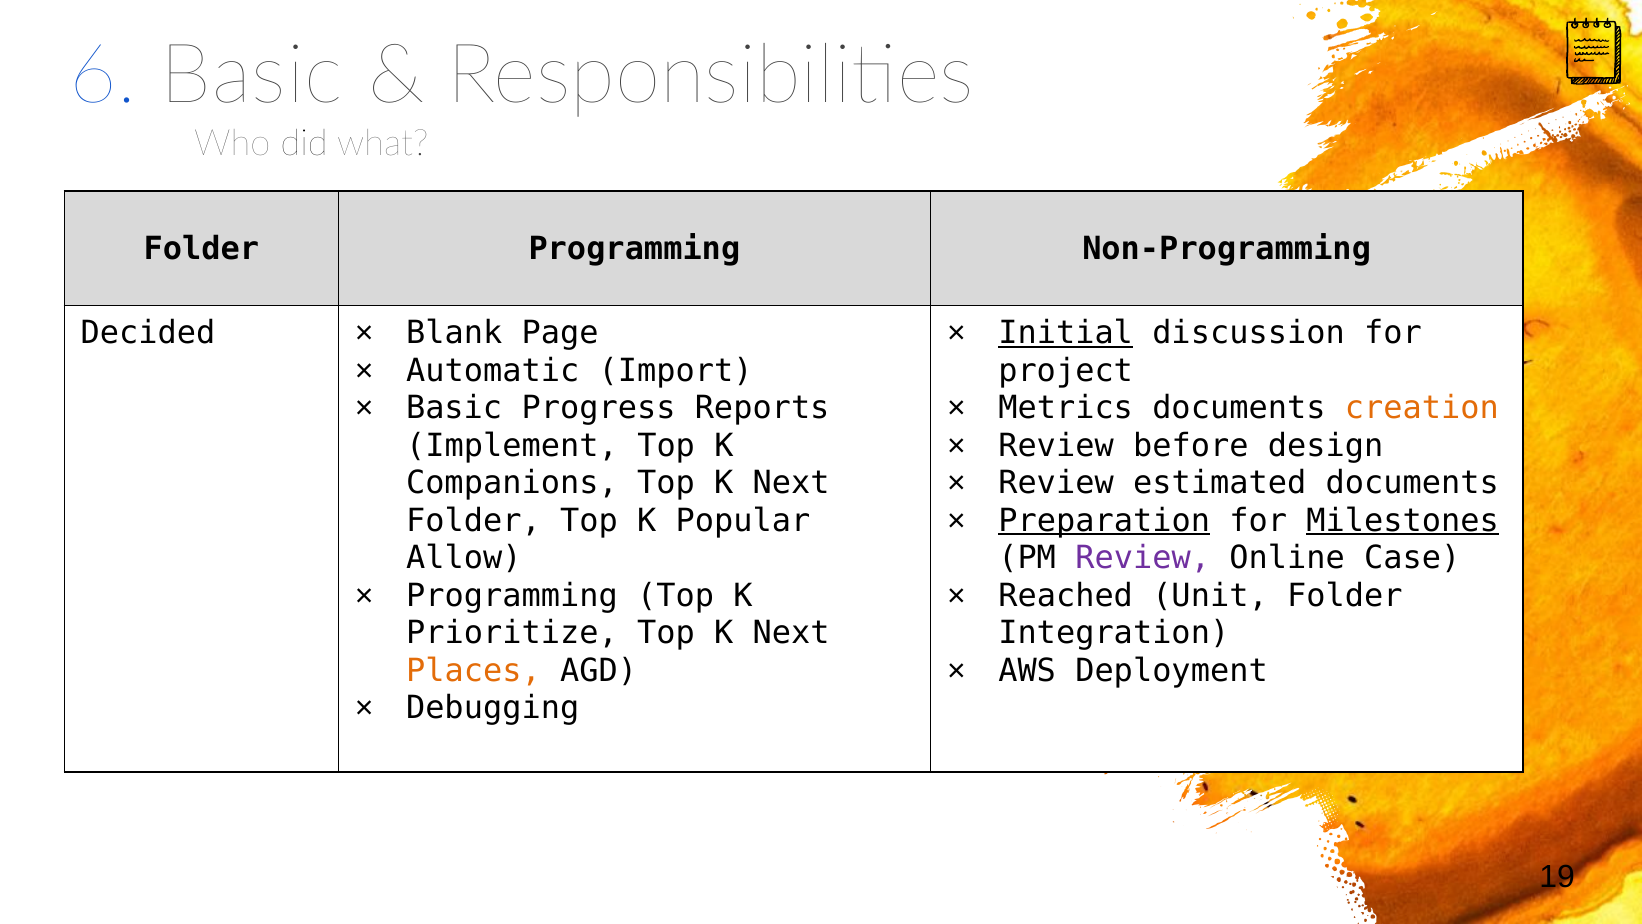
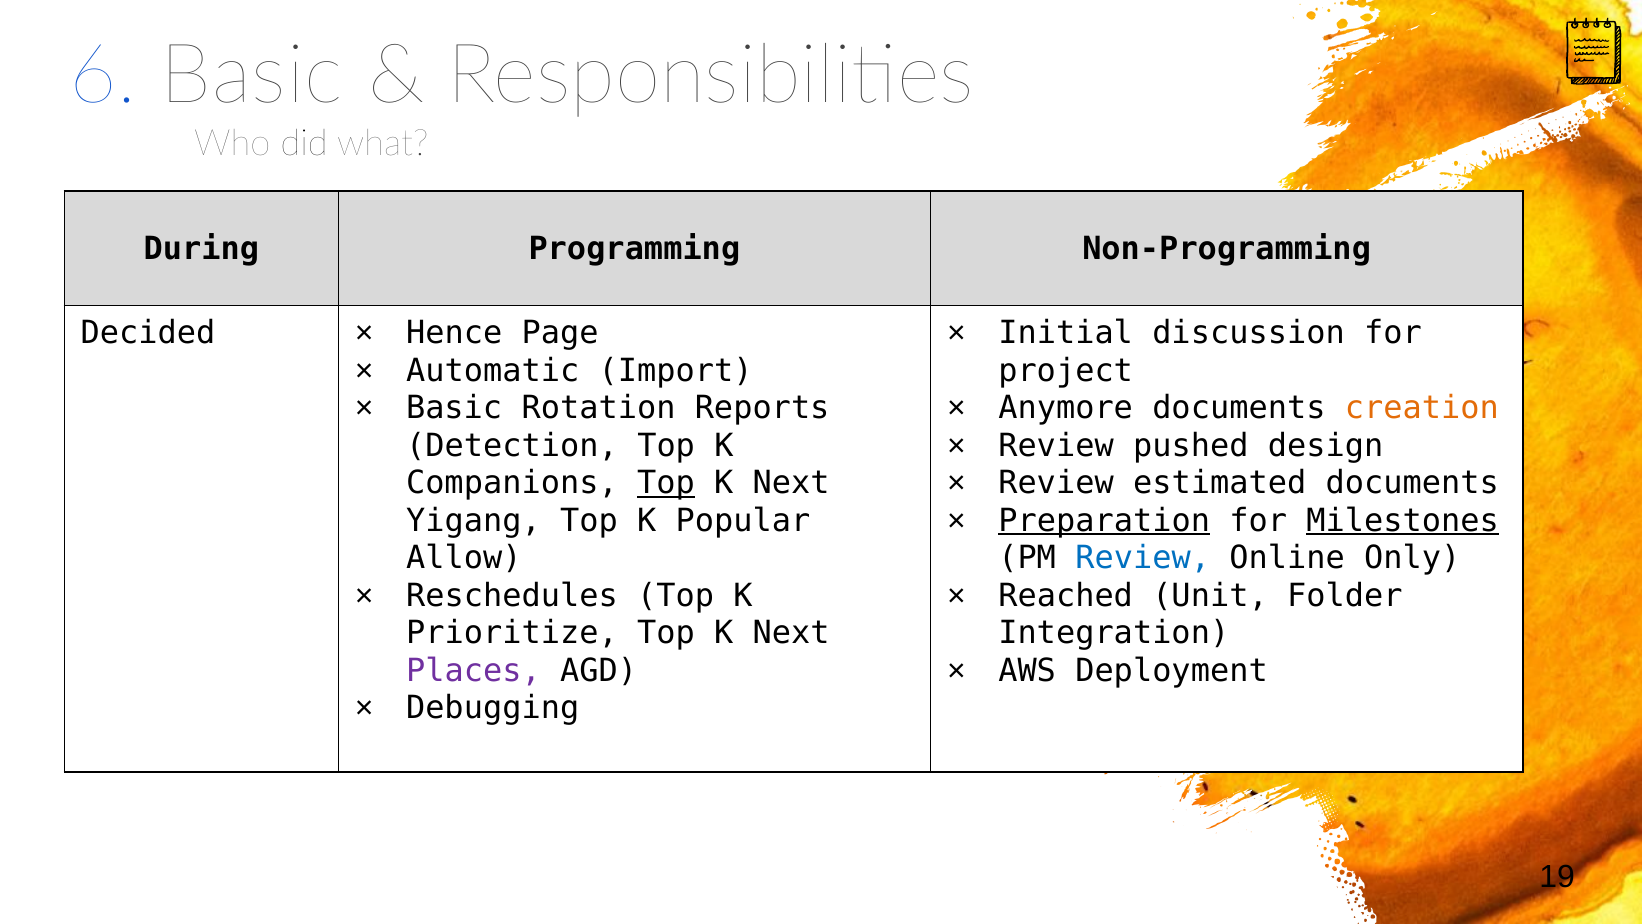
Folder at (201, 249): Folder -> During
Initial underline: present -> none
Blank: Blank -> Hence
Progress: Progress -> Rotation
Metrics: Metrics -> Anymore
before: before -> pushed
Implement: Implement -> Detection
Top at (666, 483) underline: none -> present
Folder at (473, 520): Folder -> Yigang
Review at (1143, 558) colour: purple -> blue
Case: Case -> Only
Programming at (512, 595): Programming -> Reschedules
Places colour: orange -> purple
